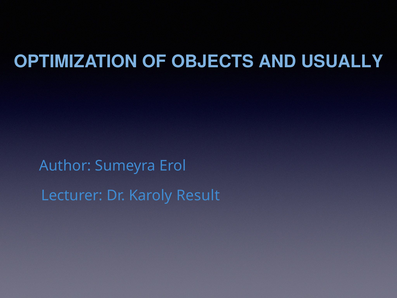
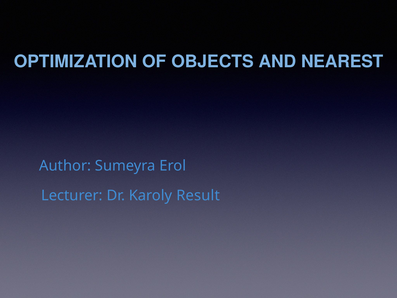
USUALLY: USUALLY -> NEAREST
